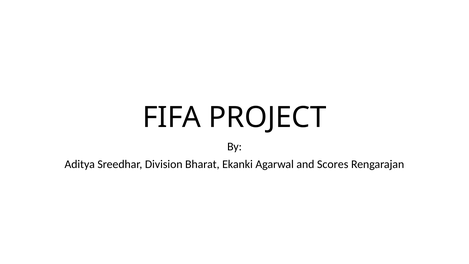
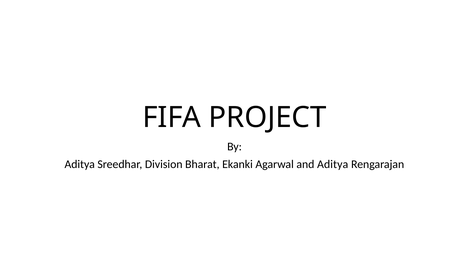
and Scores: Scores -> Aditya
